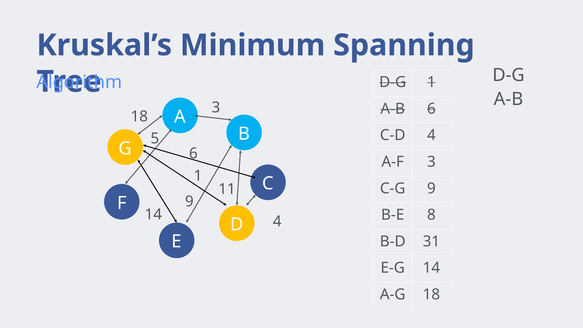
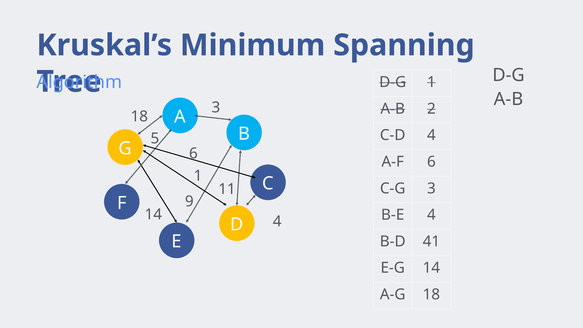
6 at (431, 109): 6 -> 2
A-F 3: 3 -> 6
C-G 9: 9 -> 3
B-E 8: 8 -> 4
31: 31 -> 41
